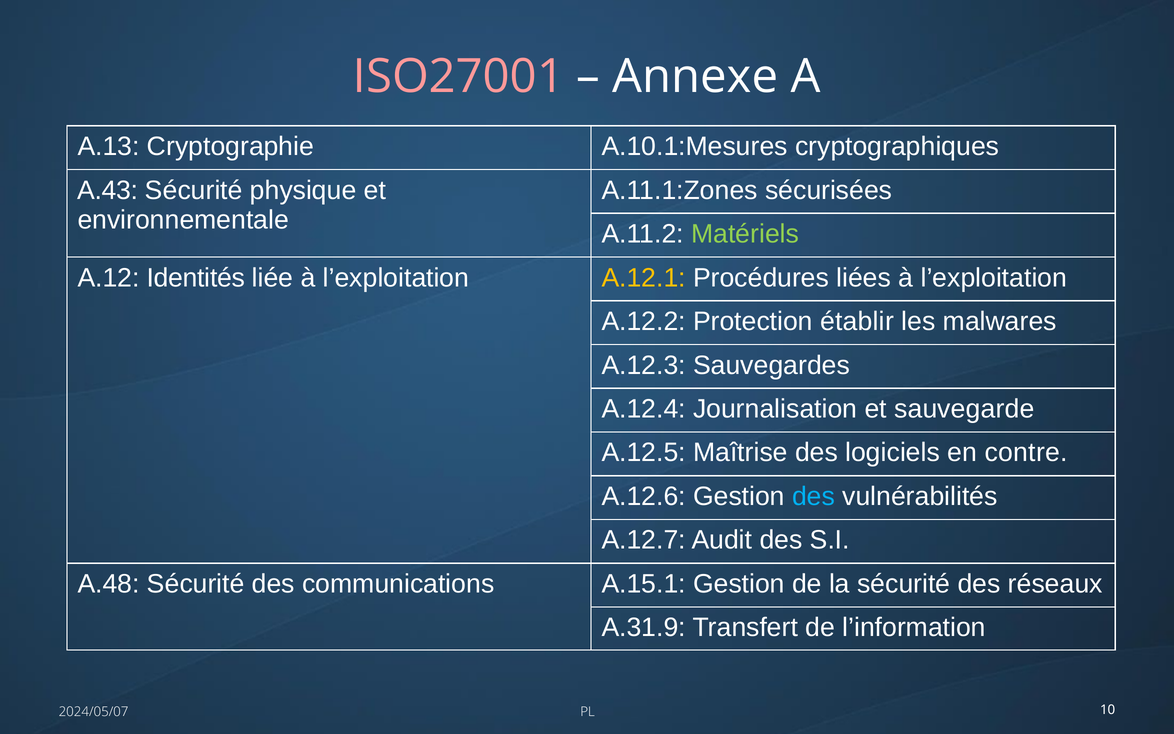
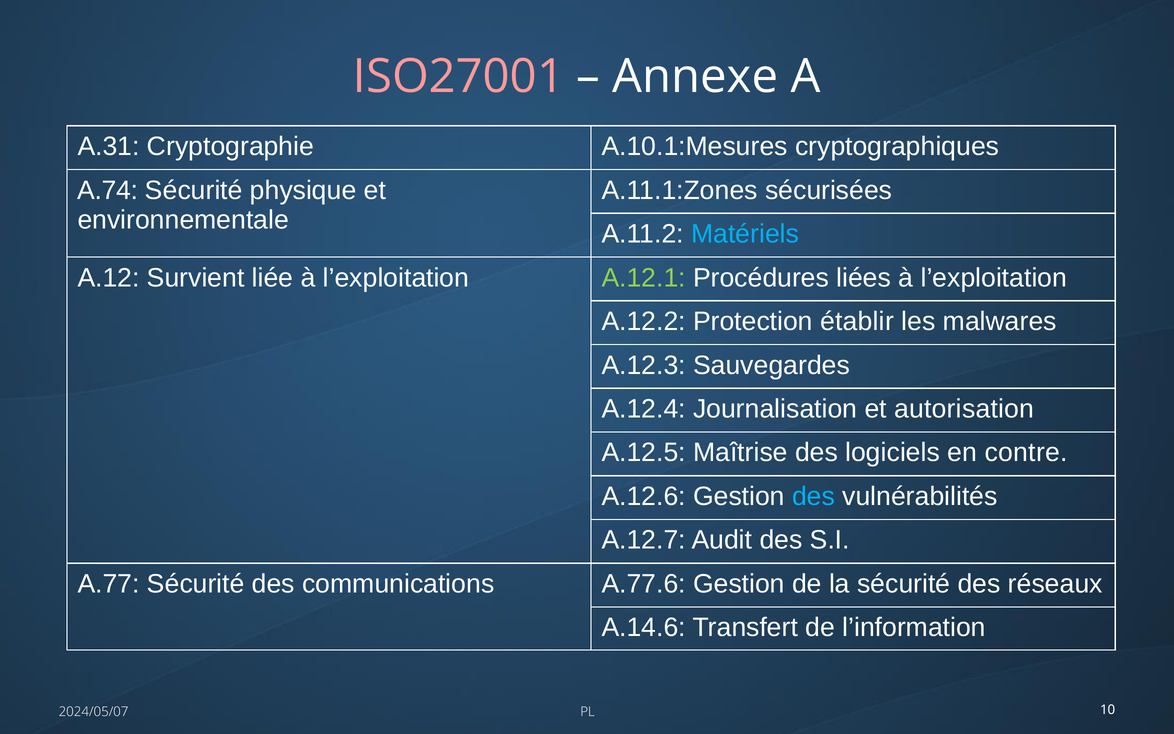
A.13: A.13 -> A.31
A.43: A.43 -> A.74
Matériels colour: light green -> light blue
Identités: Identités -> Survient
A.12.1 colour: yellow -> light green
sauvegarde: sauvegarde -> autorisation
A.48: A.48 -> A.77
A.15.1: A.15.1 -> A.77.6
A.31.9: A.31.9 -> A.14.6
